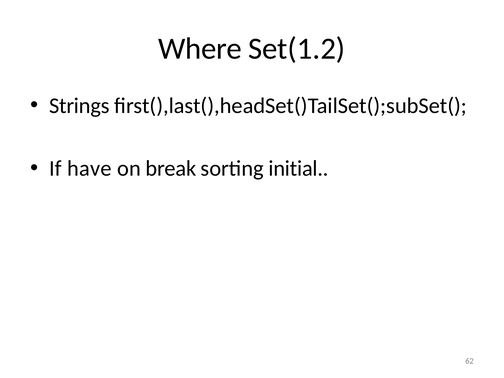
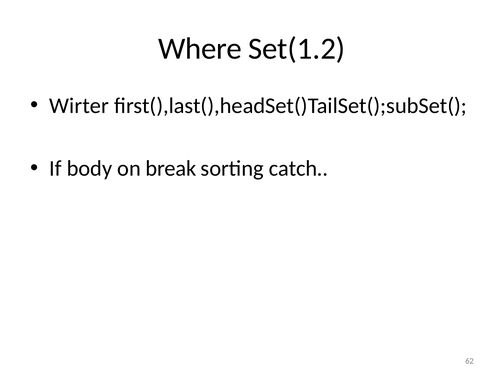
Strings: Strings -> Wirter
have: have -> body
initial: initial -> catch
